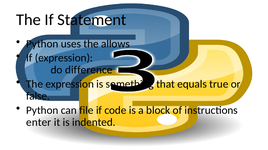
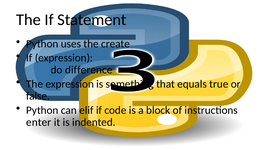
allows: allows -> create
file: file -> elif
